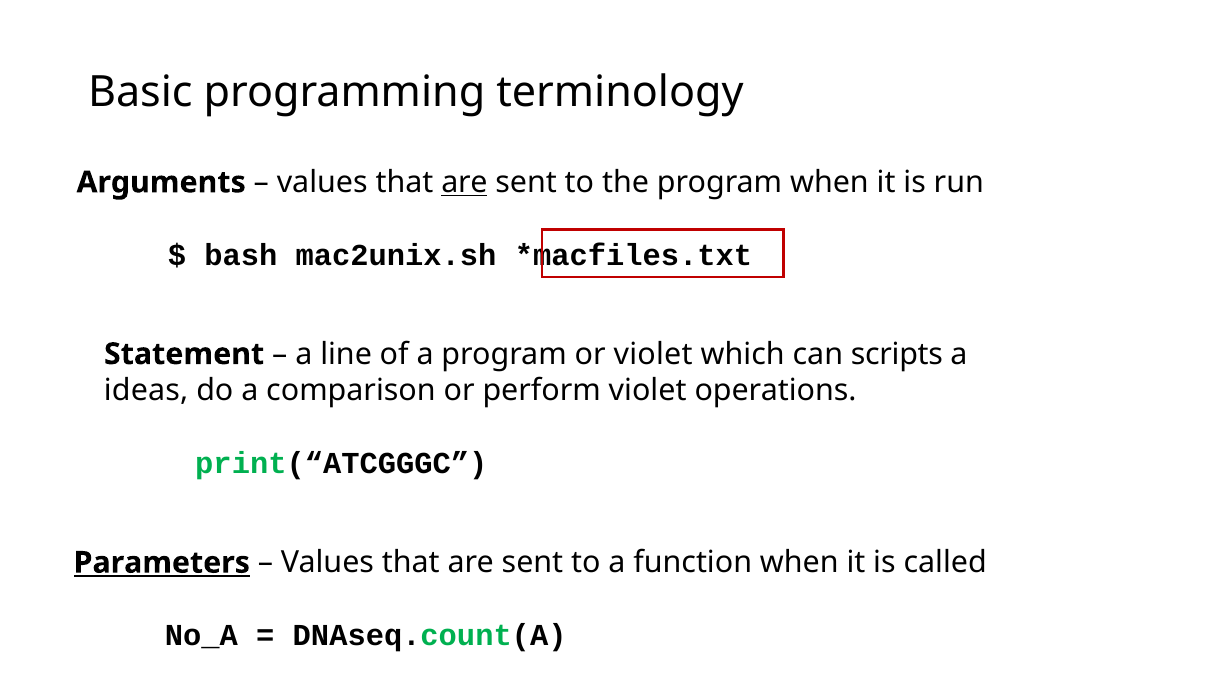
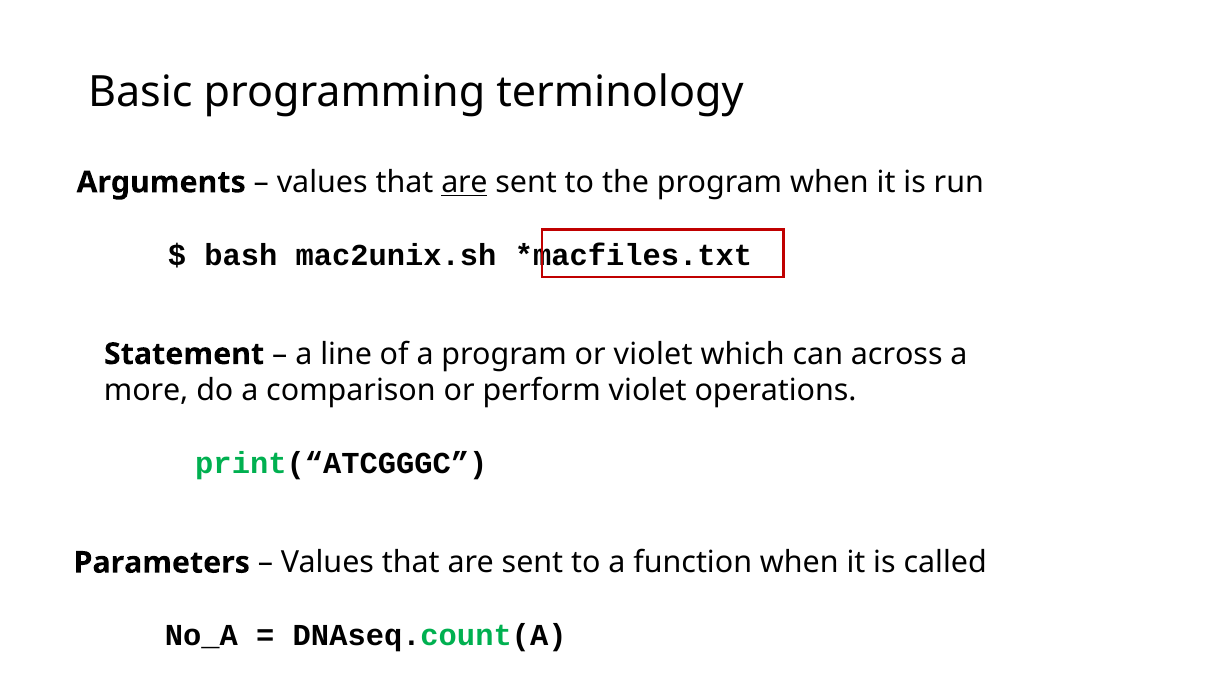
scripts: scripts -> across
ideas: ideas -> more
Parameters underline: present -> none
